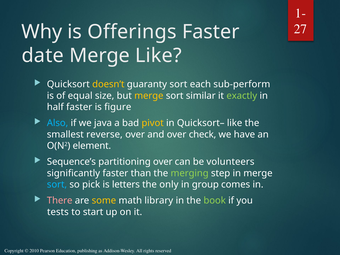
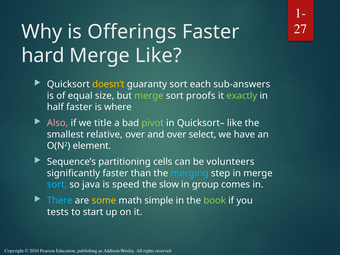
date: date -> hard
sub-perform: sub-perform -> sub-answers
merge at (149, 96) colour: yellow -> light green
similar: similar -> proofs
figure: figure -> where
Also colour: light blue -> pink
java: java -> title
pivot colour: yellow -> light green
reverse: reverse -> relative
check: check -> select
partitioning over: over -> cells
merging colour: light green -> light blue
pick: pick -> java
letters: letters -> speed
only: only -> slow
There colour: pink -> light blue
library: library -> simple
